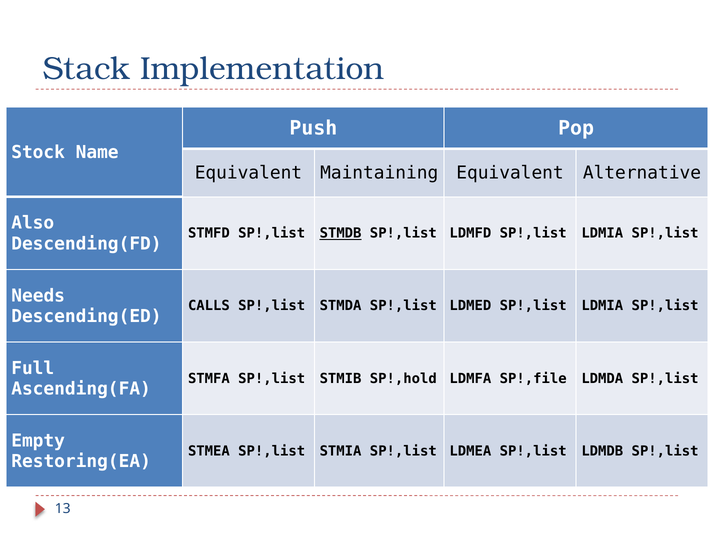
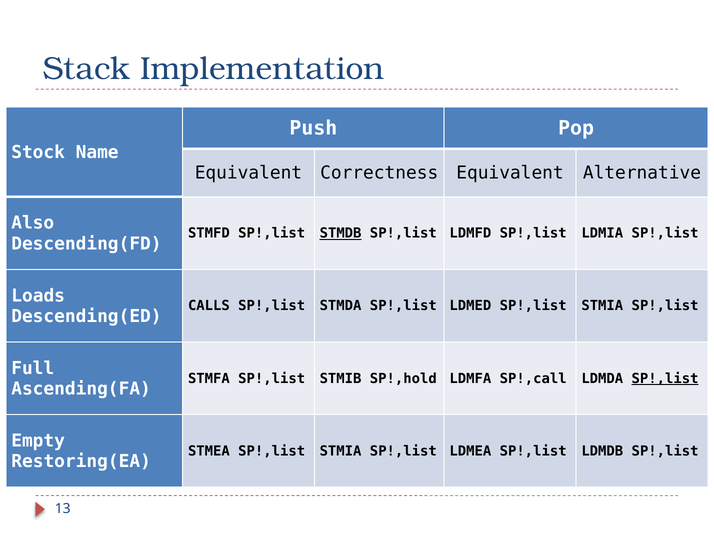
Maintaining: Maintaining -> Correctness
Needs: Needs -> Loads
LDMED SP!,list LDMIA: LDMIA -> STMIA
SP!,file: SP!,file -> SP!,call
SP!,list at (665, 379) underline: none -> present
